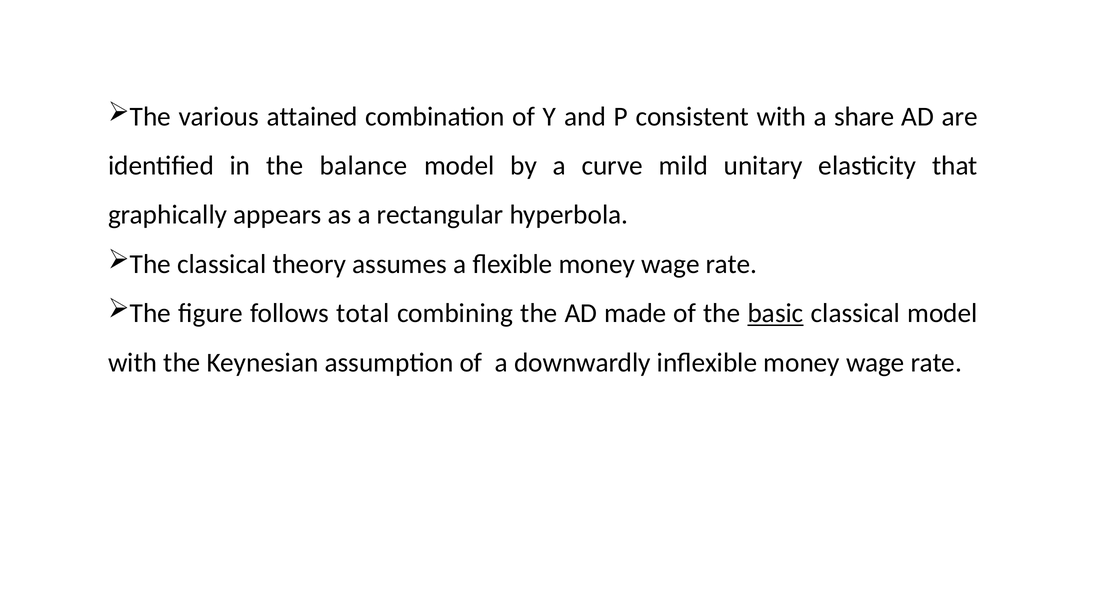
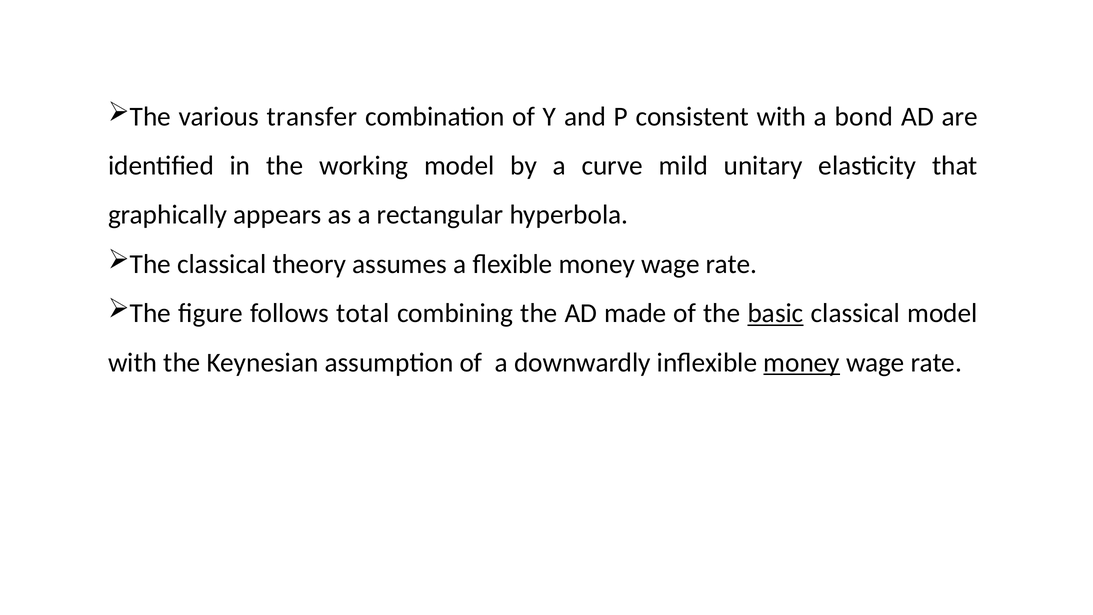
attained: attained -> transfer
share: share -> bond
balance: balance -> working
money at (802, 362) underline: none -> present
